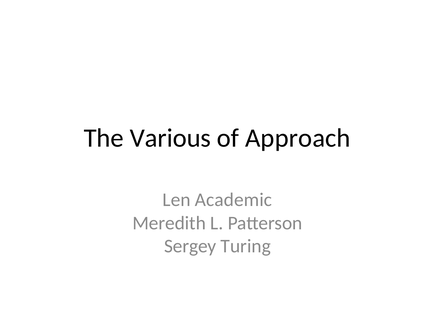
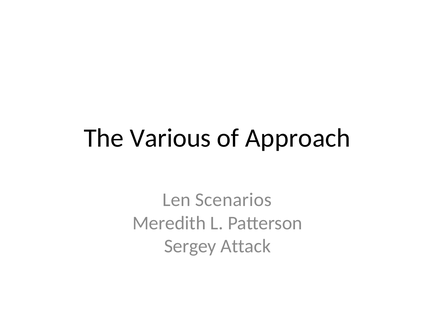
Academic: Academic -> Scenarios
Turing: Turing -> Attack
